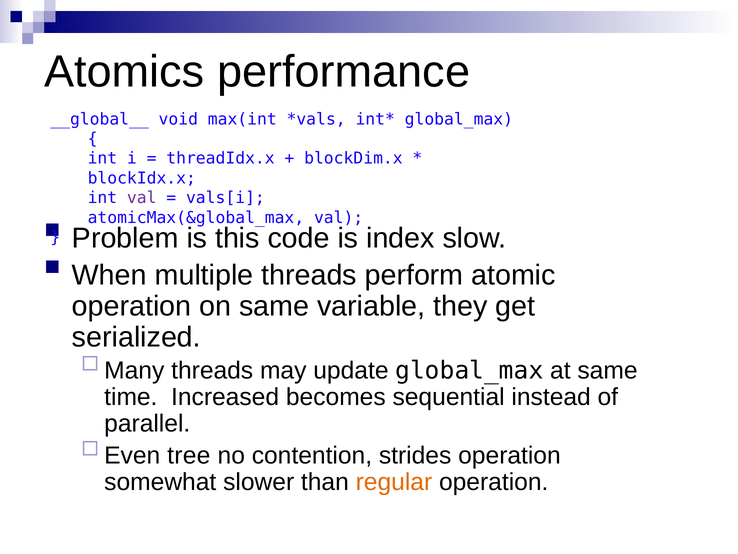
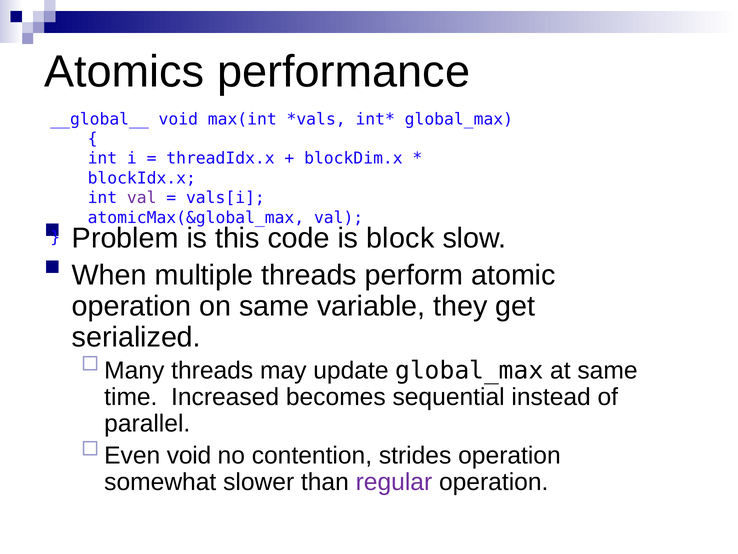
index: index -> block
Even tree: tree -> void
regular colour: orange -> purple
